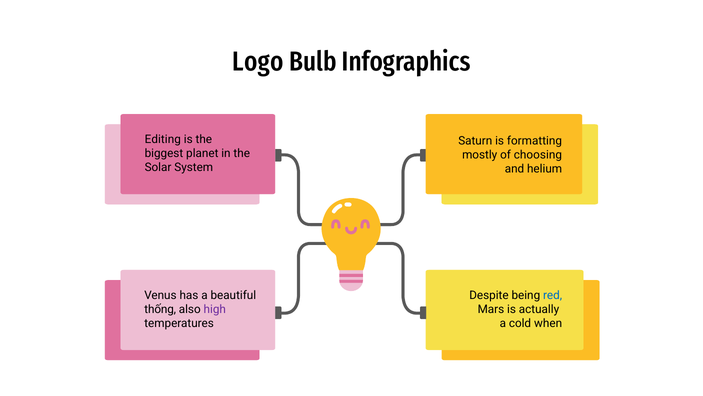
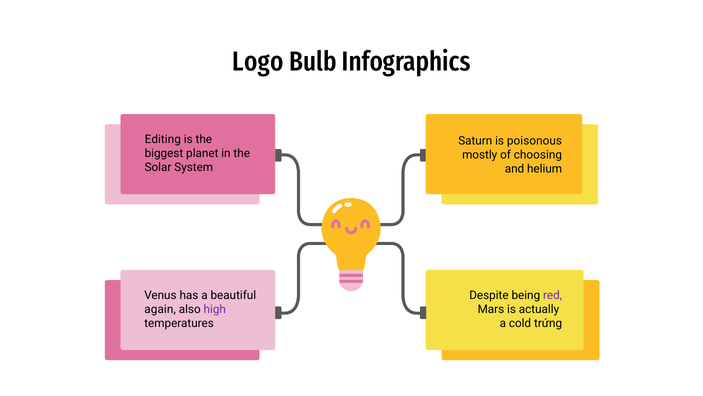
formatting: formatting -> poisonous
red colour: blue -> purple
thống: thống -> again
when: when -> trứng
